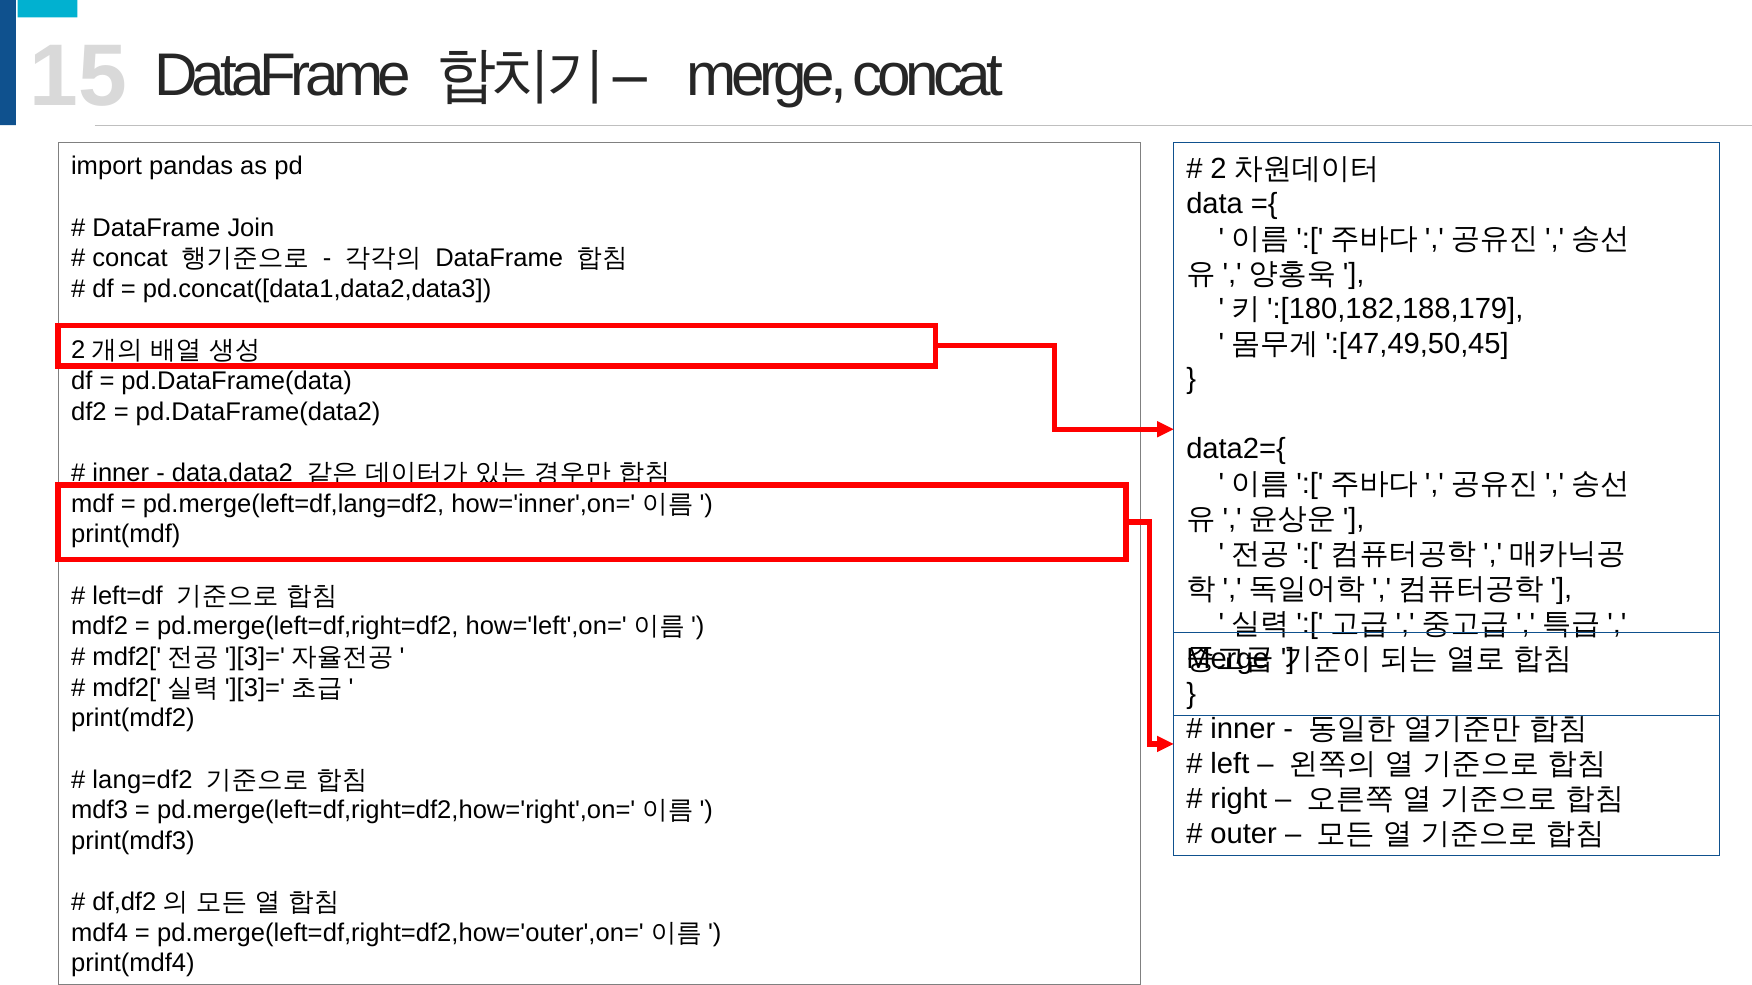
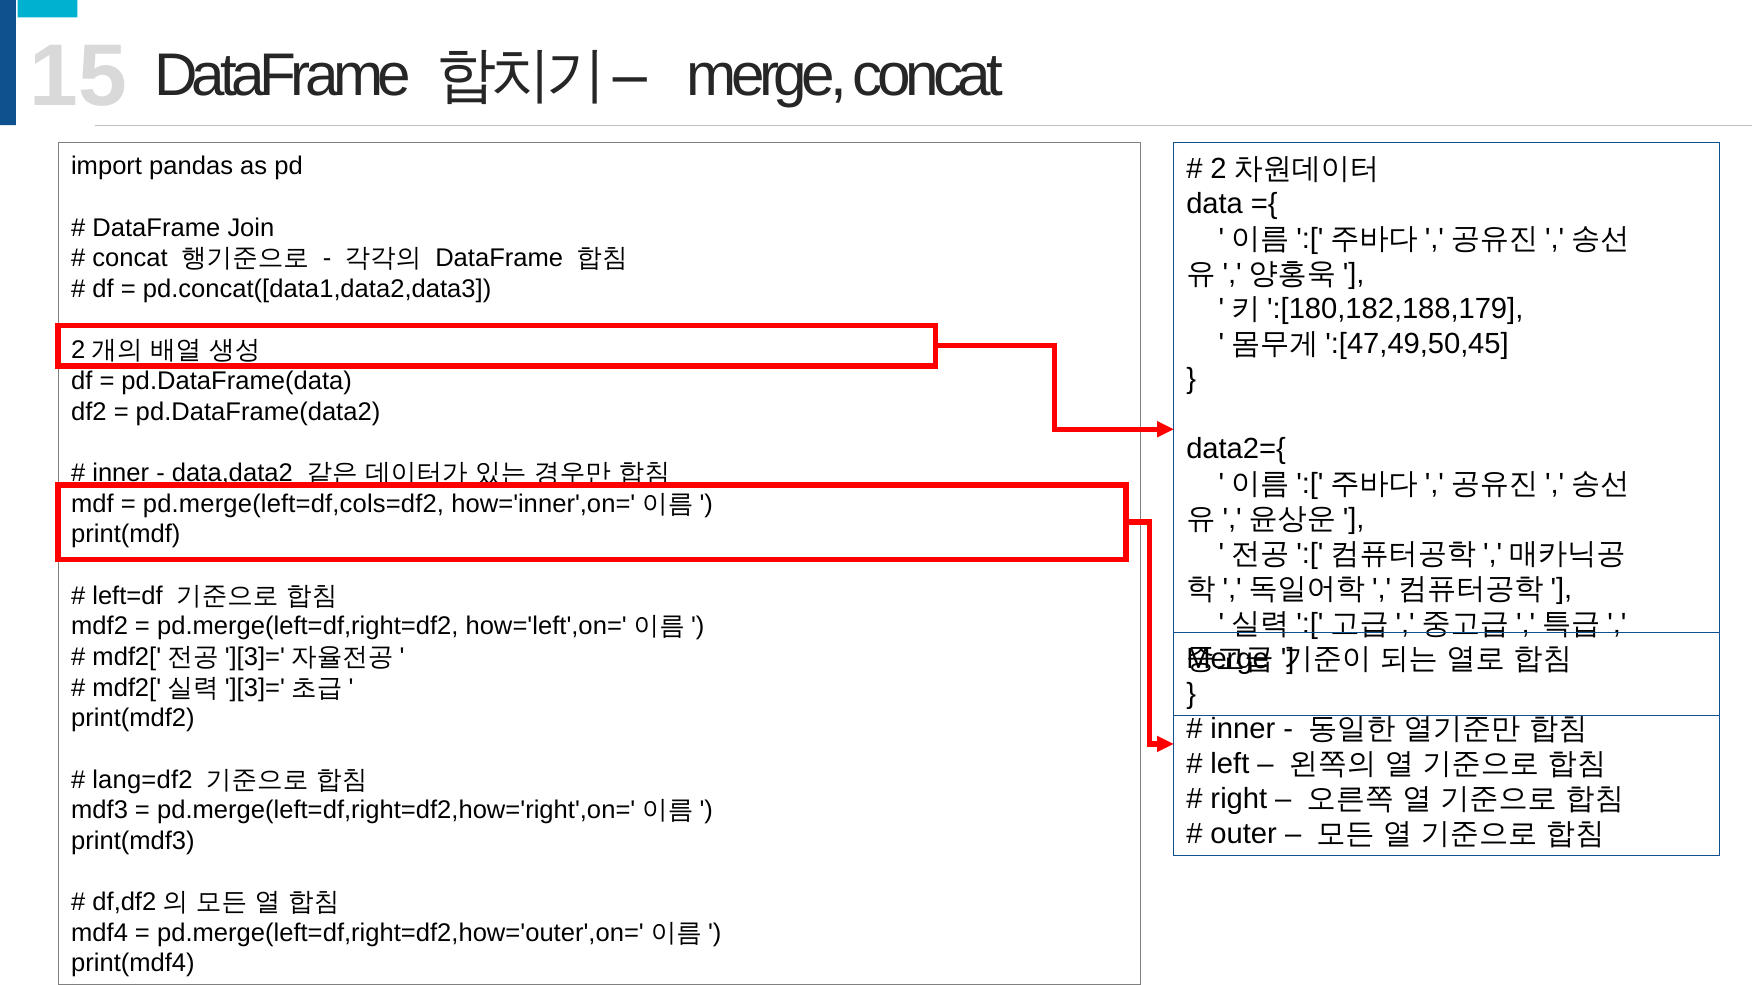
pd.merge(left=df,lang=df2: pd.merge(left=df,lang=df2 -> pd.merge(left=df,cols=df2
